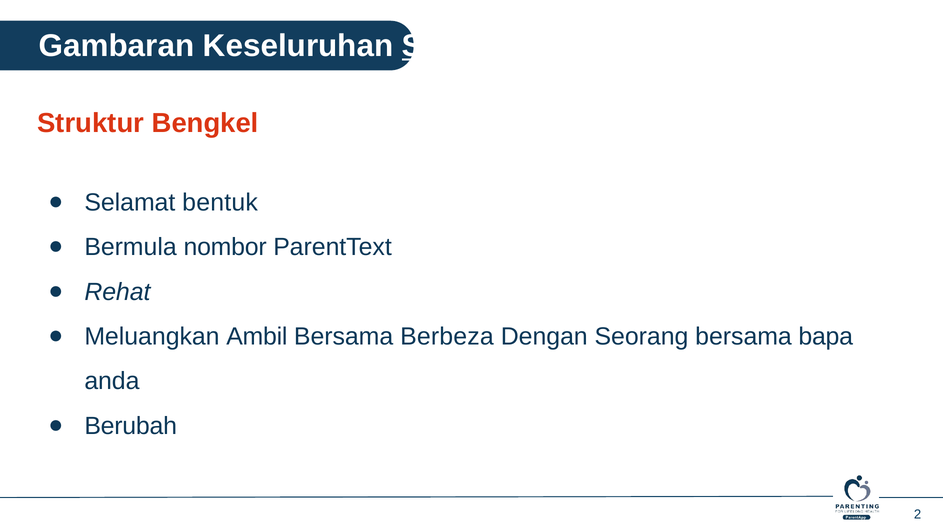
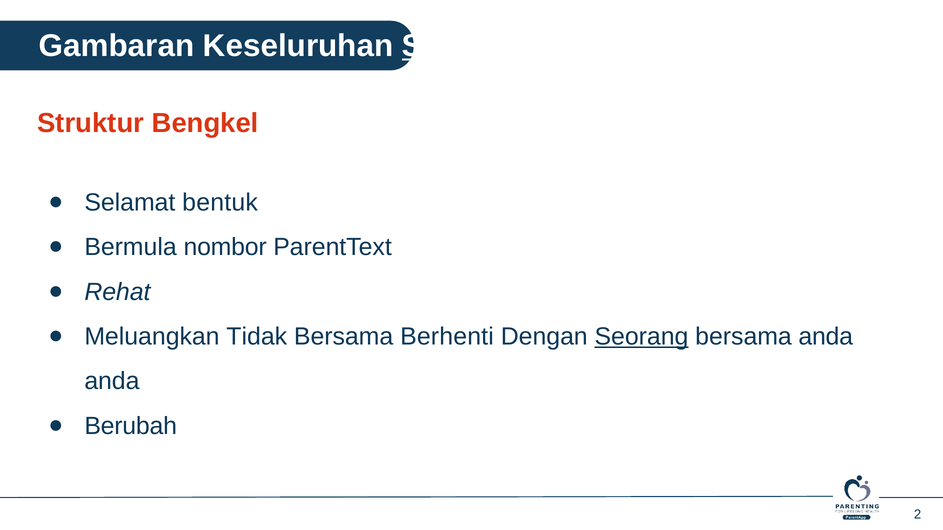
Ambil: Ambil -> Tidak
Berbeza: Berbeza -> Berhenti
Seorang underline: none -> present
bersama bapa: bapa -> anda
